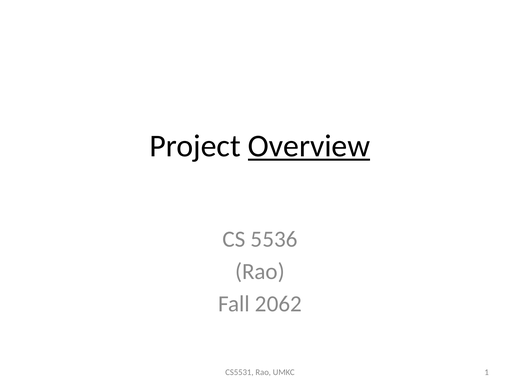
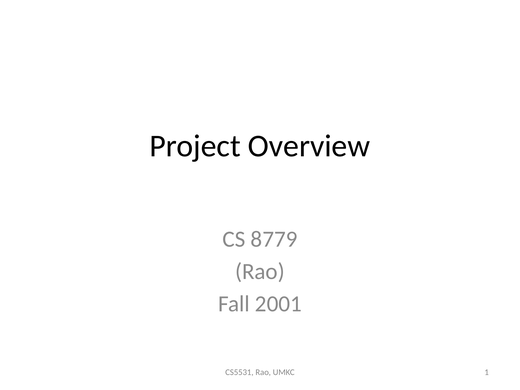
Overview underline: present -> none
5536: 5536 -> 8779
2062: 2062 -> 2001
